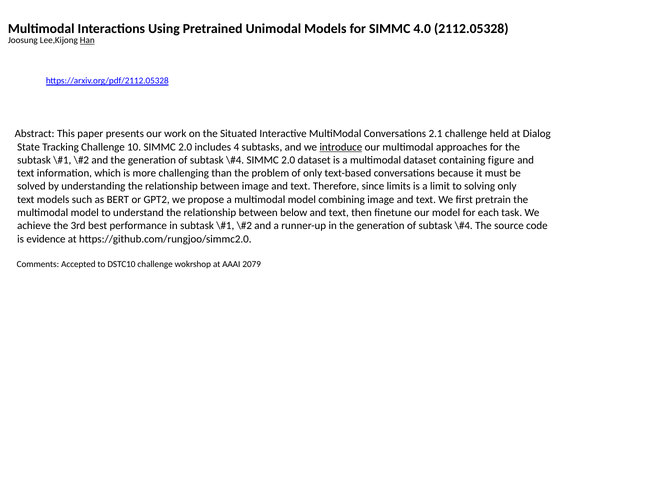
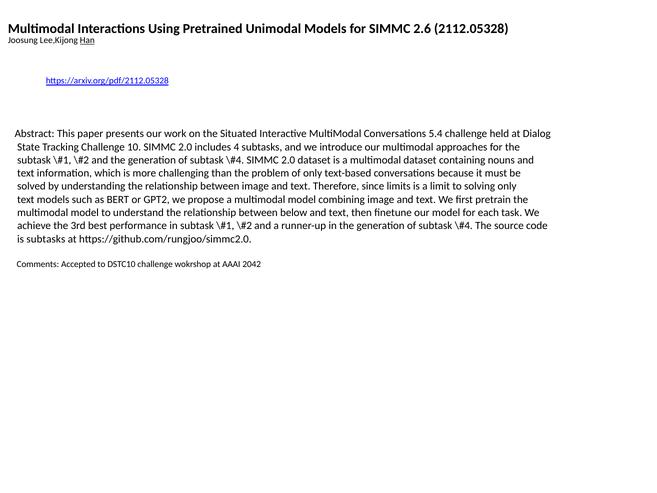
4.0: 4.0 -> 2.6
2.1: 2.1 -> 5.4
introduce underline: present -> none
figure: figure -> nouns
is evidence: evidence -> subtasks
2079: 2079 -> 2042
